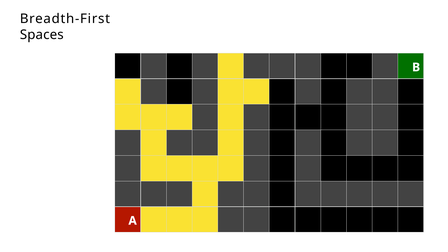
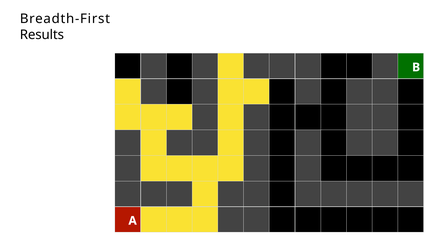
Spaces: Spaces -> Results
